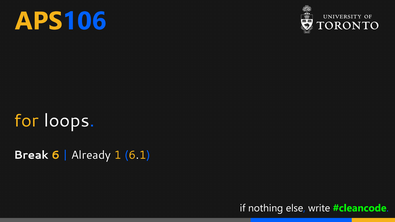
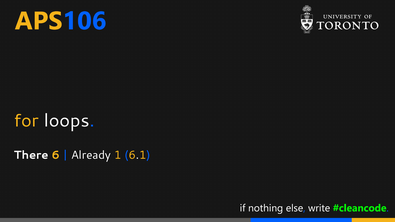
Break: Break -> There
